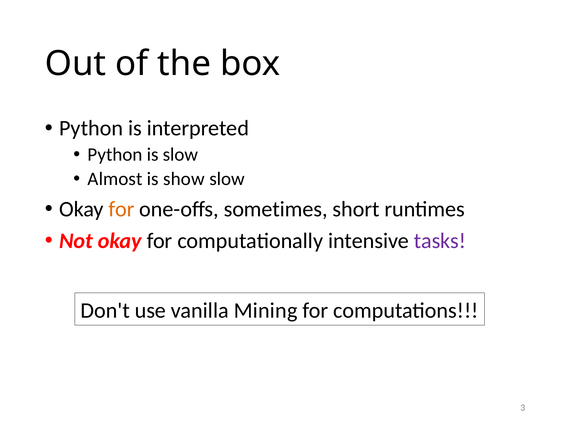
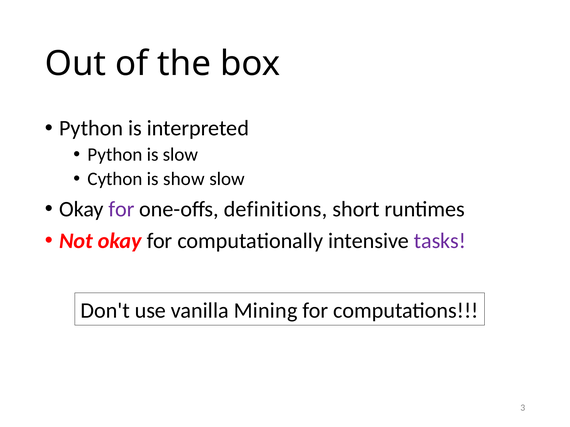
Almost: Almost -> Cython
for at (122, 209) colour: orange -> purple
sometimes: sometimes -> definitions
